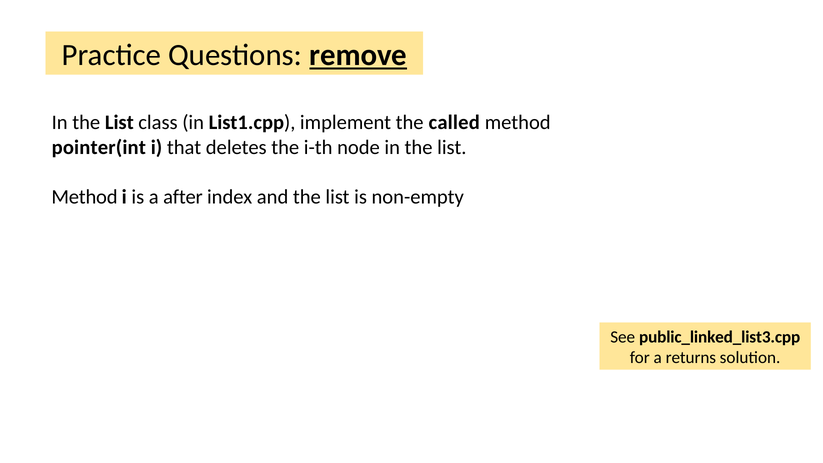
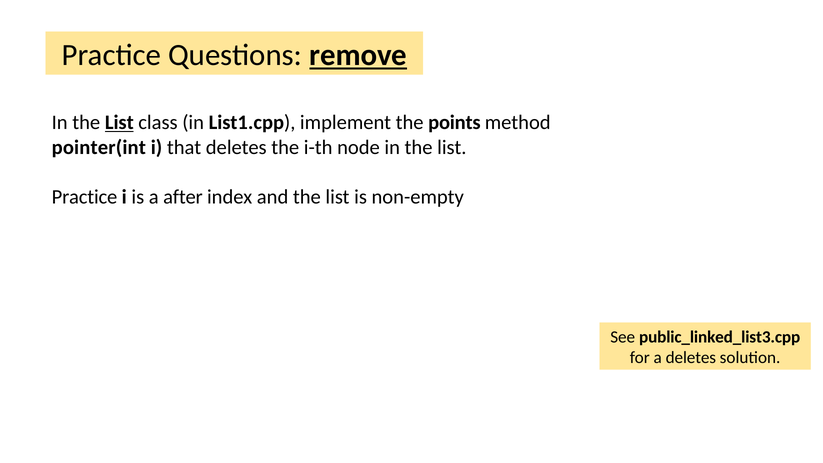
List at (119, 123) underline: none -> present
called: called -> points
Method at (85, 197): Method -> Practice
a returns: returns -> deletes
